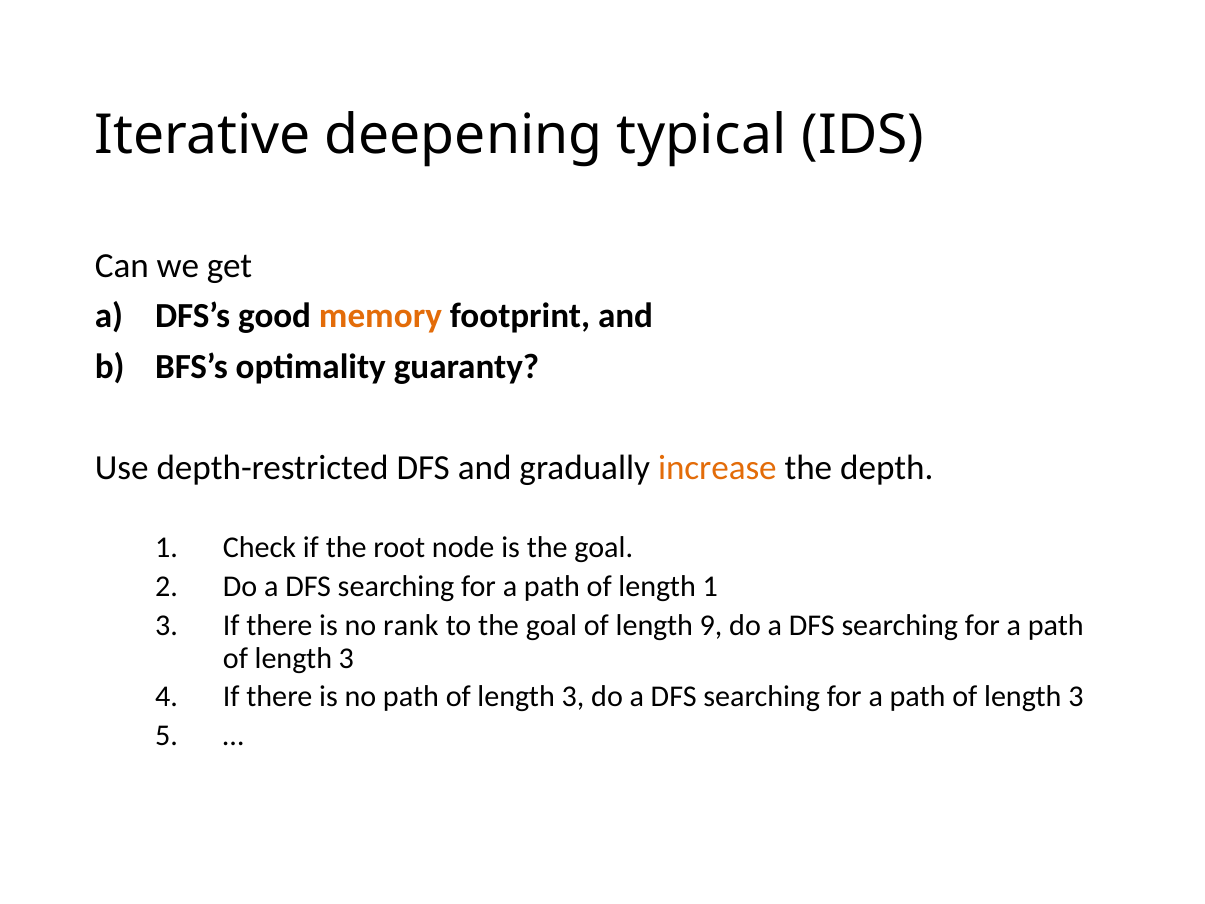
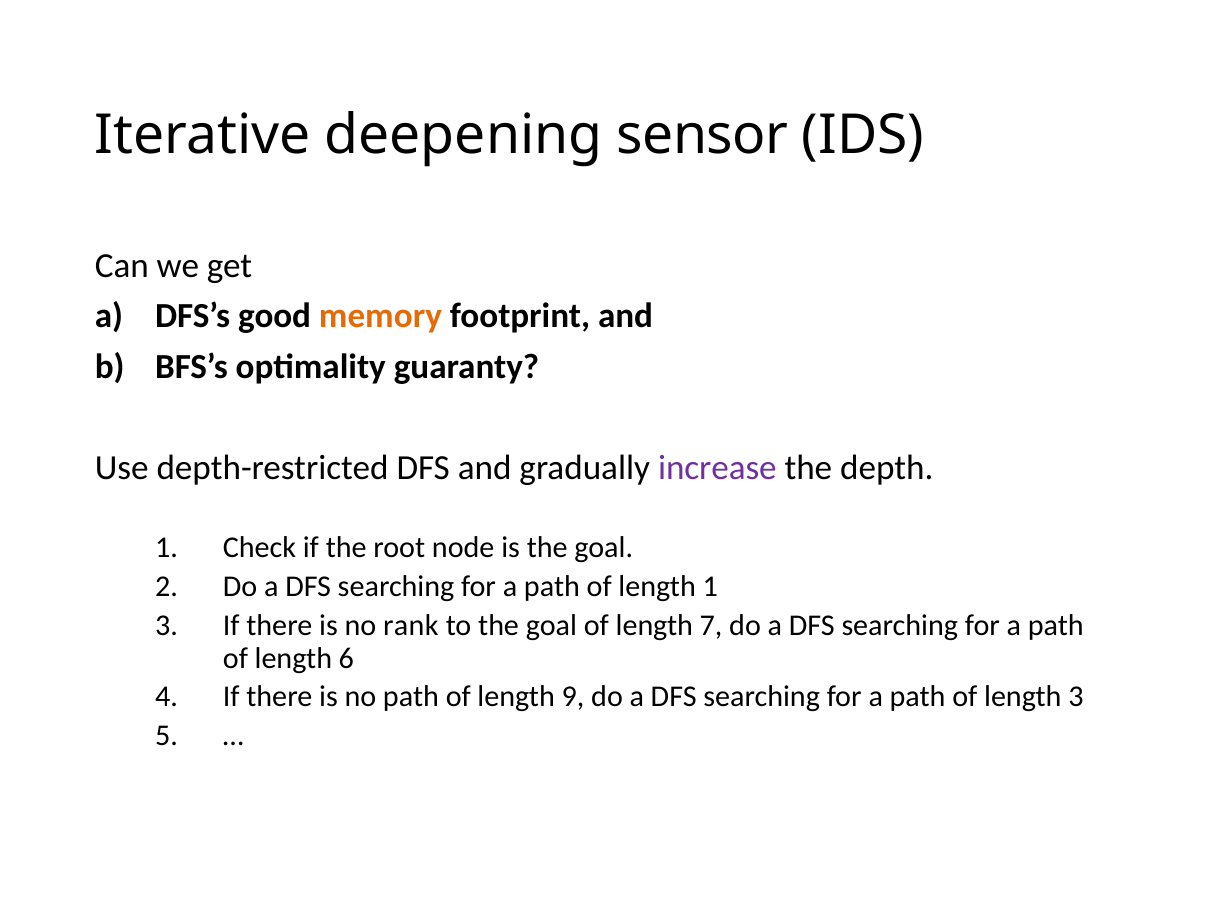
typical: typical -> sensor
increase colour: orange -> purple
9: 9 -> 7
3 at (346, 658): 3 -> 6
3 at (573, 697): 3 -> 9
